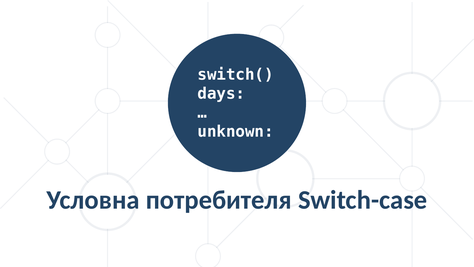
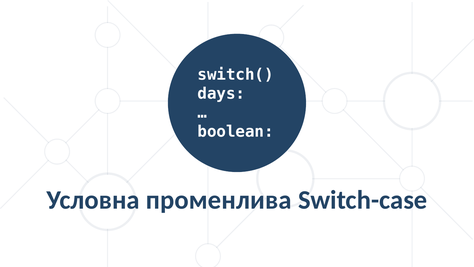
unknown: unknown -> boolean
потребителя: потребителя -> променлива
